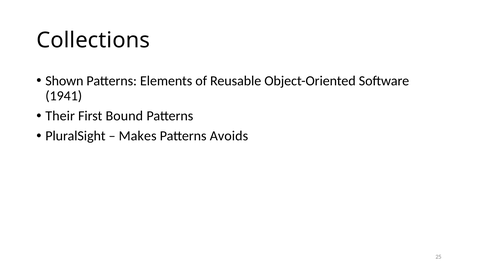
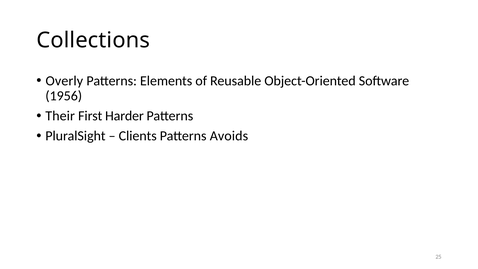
Shown: Shown -> Overly
1941: 1941 -> 1956
Bound: Bound -> Harder
Makes: Makes -> Clients
